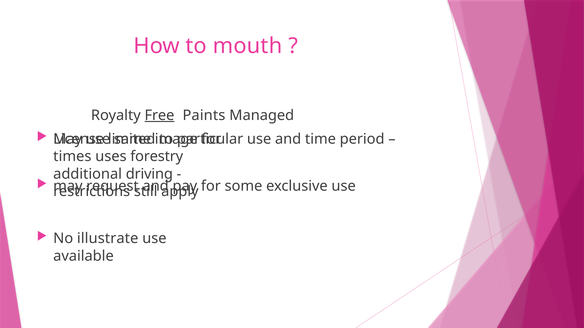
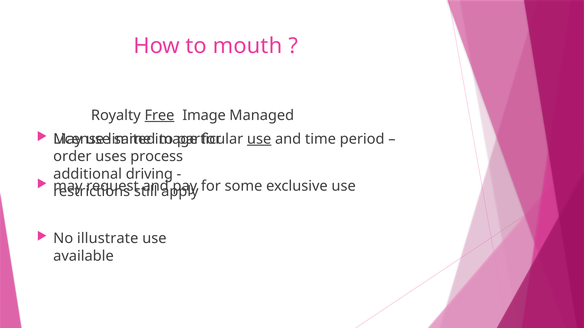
Paints at (204, 115): Paints -> Image
use at (259, 139) underline: none -> present
times: times -> order
forestry: forestry -> process
